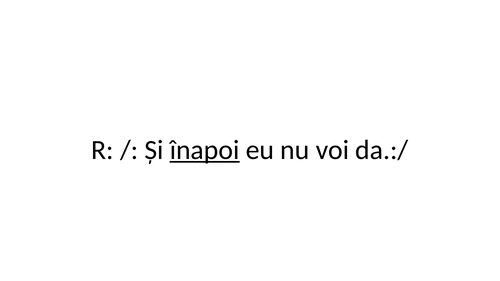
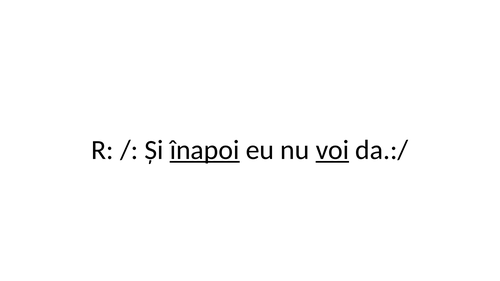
voi underline: none -> present
